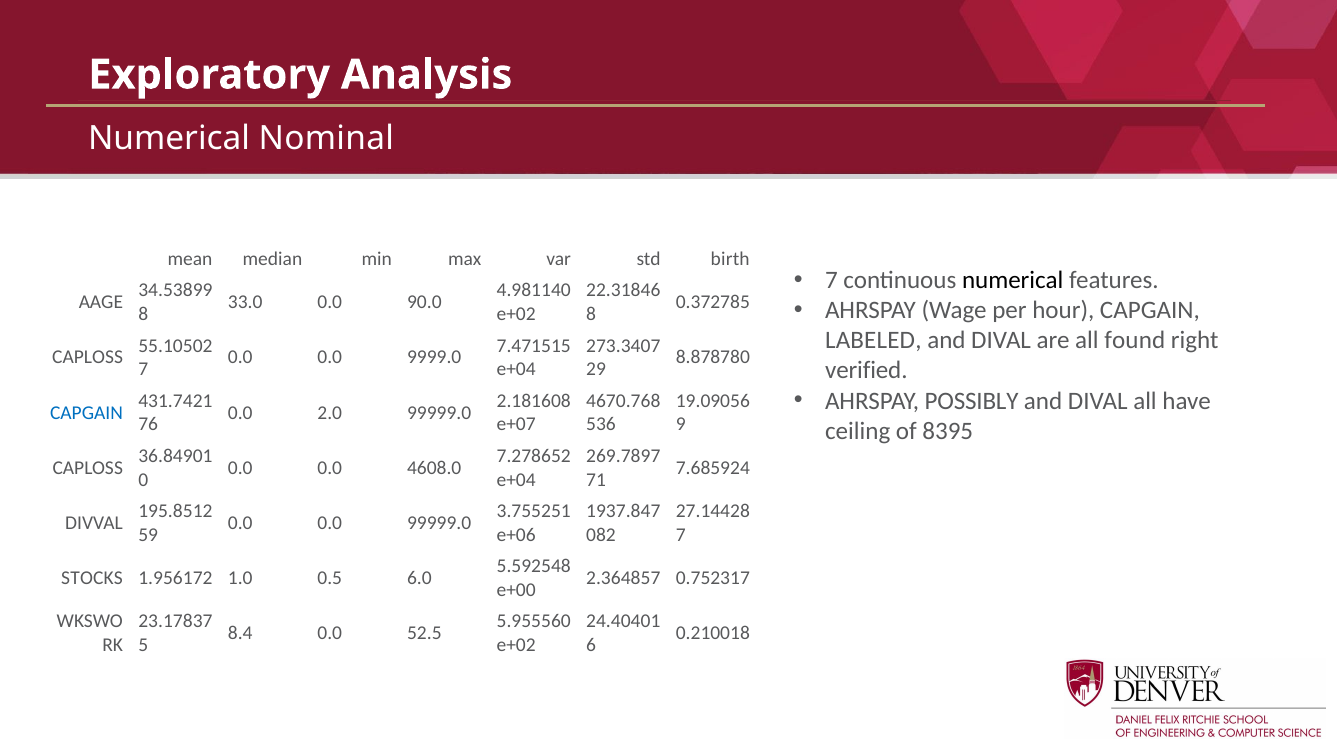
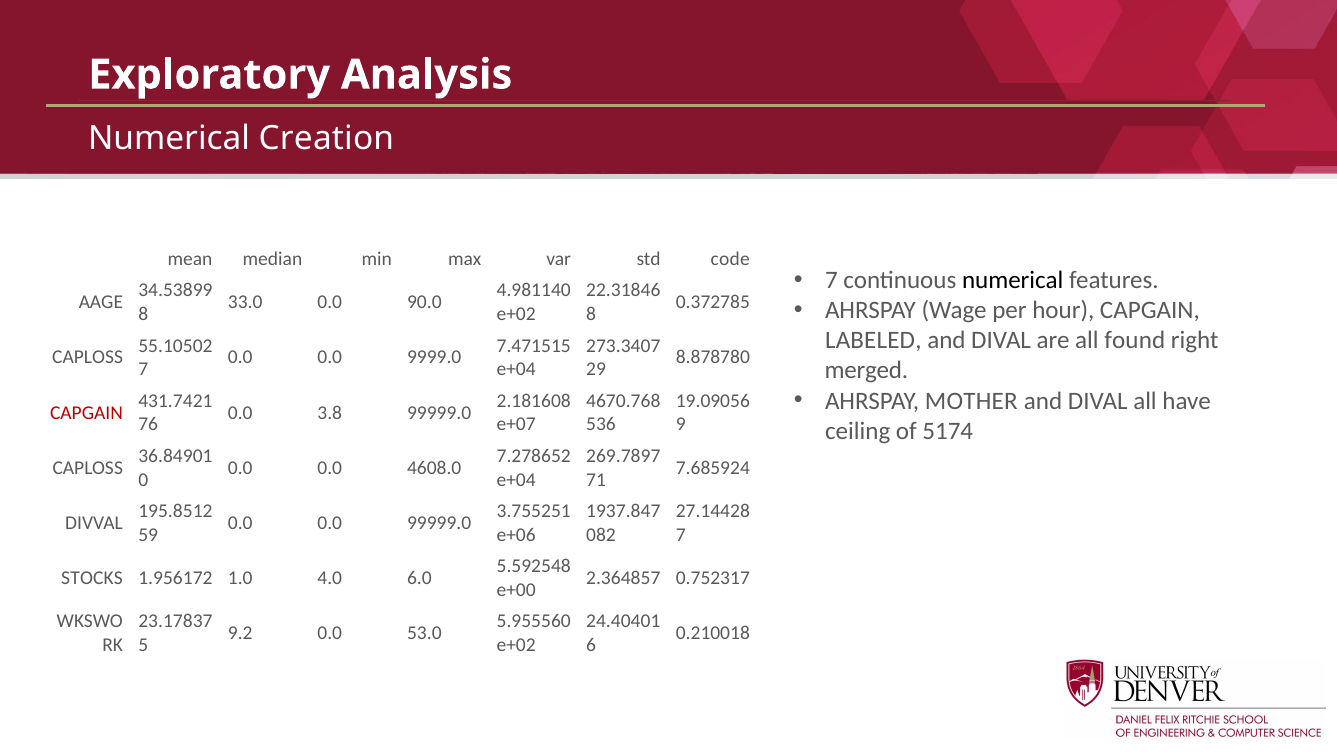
Nominal: Nominal -> Creation
birth: birth -> code
verified: verified -> merged
POSSIBLY: POSSIBLY -> MOTHER
CAPGAIN at (86, 413) colour: blue -> red
2.0: 2.0 -> 3.8
8395: 8395 -> 5174
0.5: 0.5 -> 4.0
8.4: 8.4 -> 9.2
52.5: 52.5 -> 53.0
